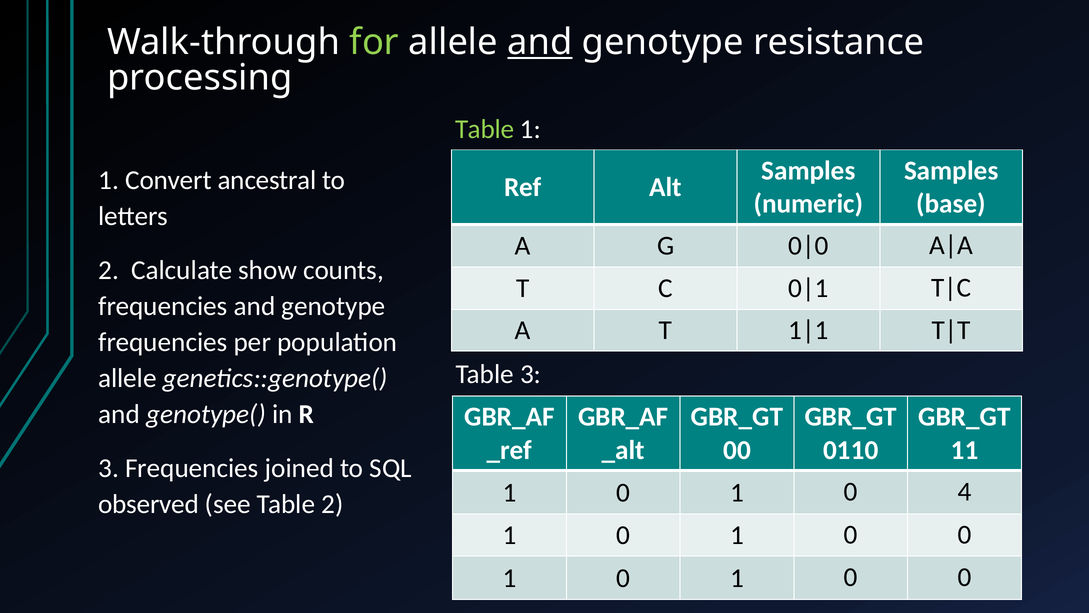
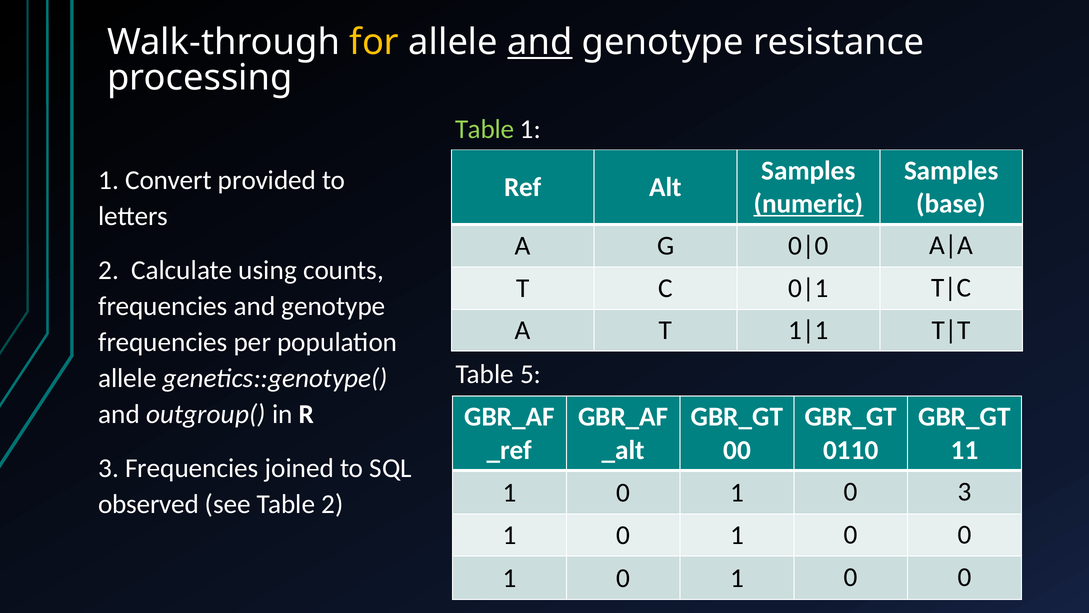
for colour: light green -> yellow
ancestral: ancestral -> provided
numeric underline: none -> present
show: show -> using
Table 3: 3 -> 5
genotype(: genotype( -> outgroup(
0 4: 4 -> 3
